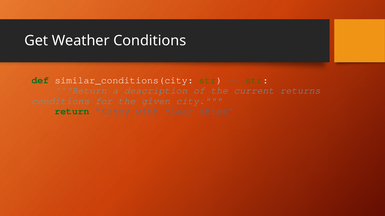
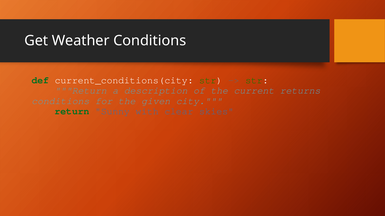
similar_conditions(city: similar_conditions(city -> current_conditions(city
